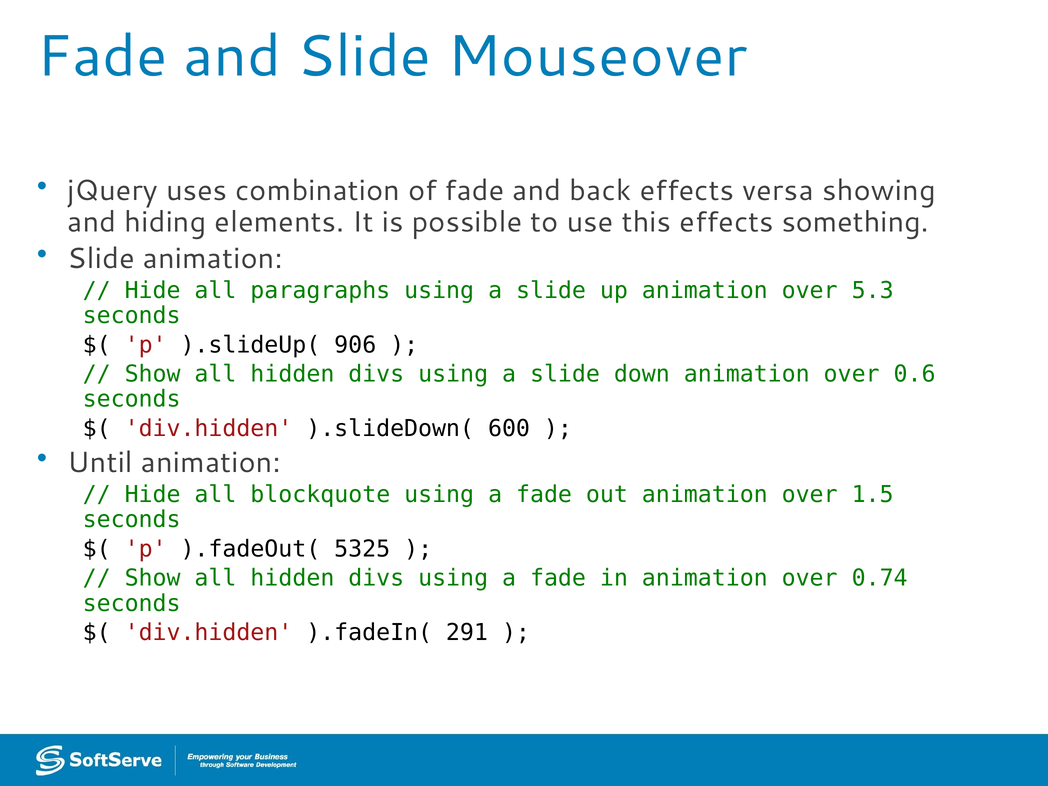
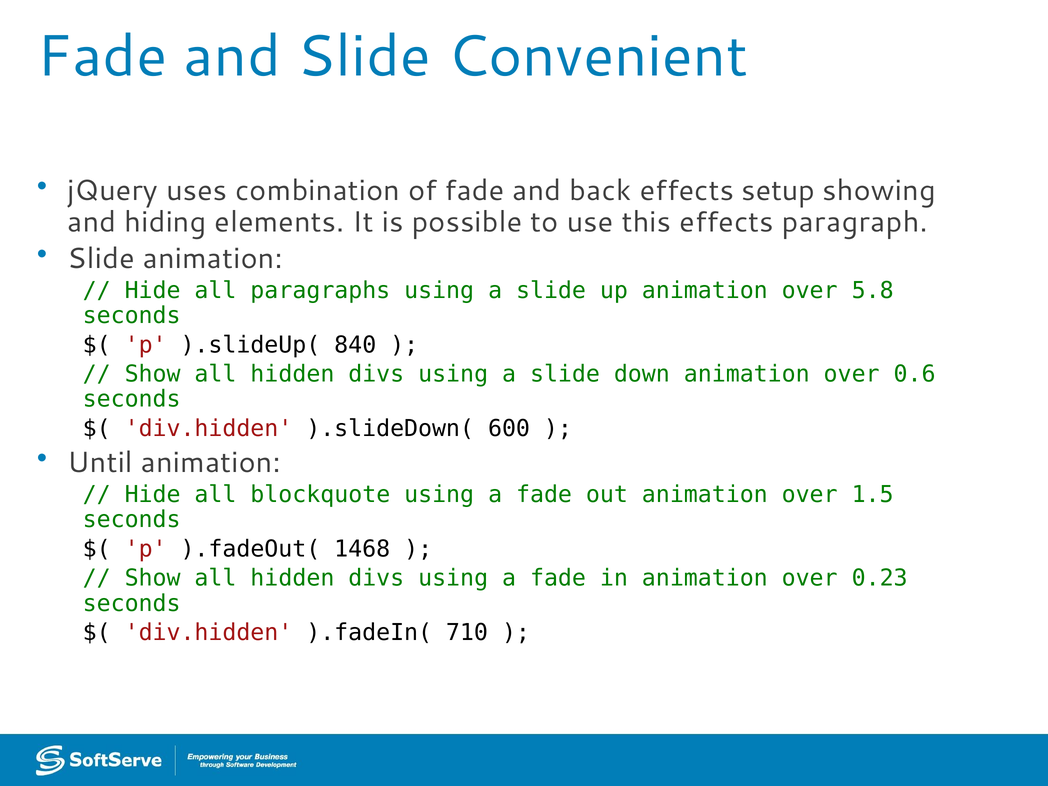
Mouseover: Mouseover -> Convenient
versa: versa -> setup
something: something -> paragraph
5.3: 5.3 -> 5.8
906: 906 -> 840
5325: 5325 -> 1468
0.74: 0.74 -> 0.23
291: 291 -> 710
